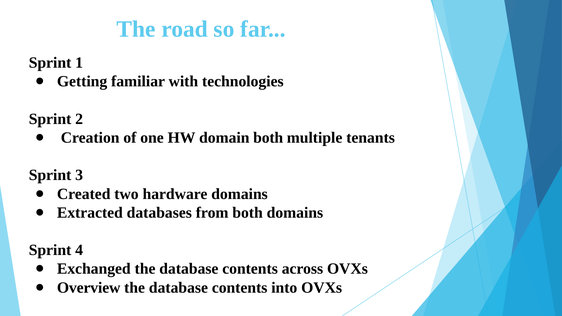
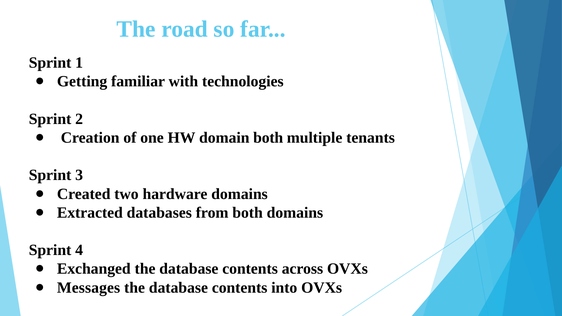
Overview: Overview -> Messages
